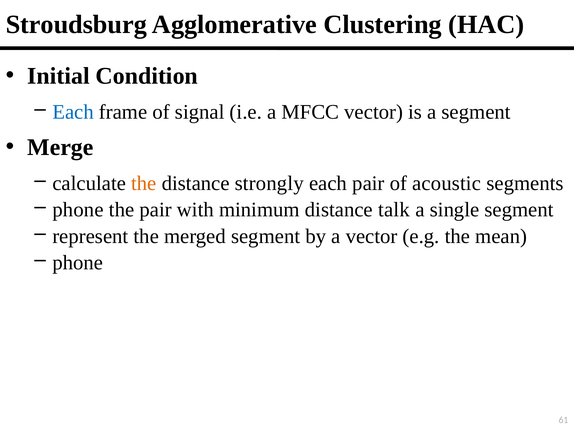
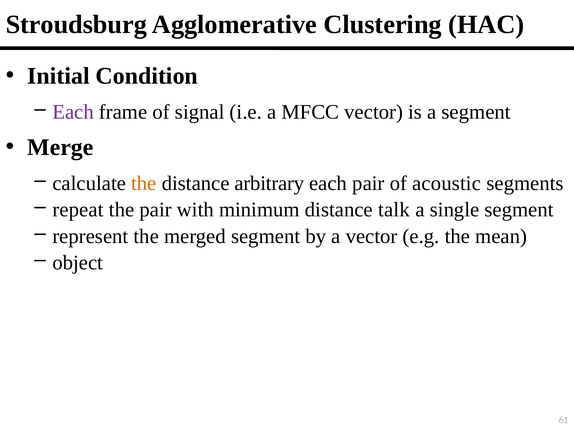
Each at (73, 112) colour: blue -> purple
strongly: strongly -> arbitrary
phone at (78, 210): phone -> repeat
phone at (78, 262): phone -> object
